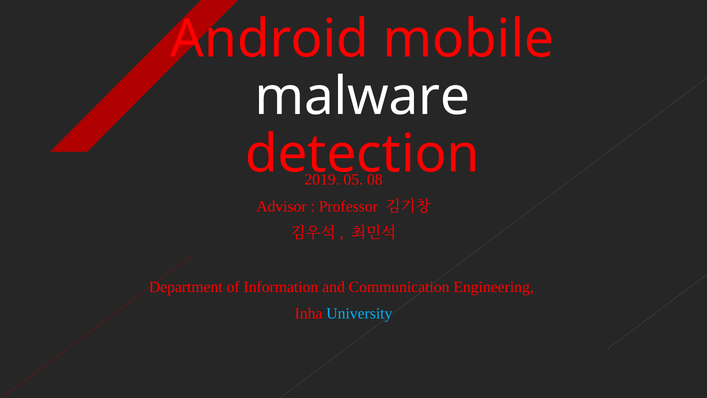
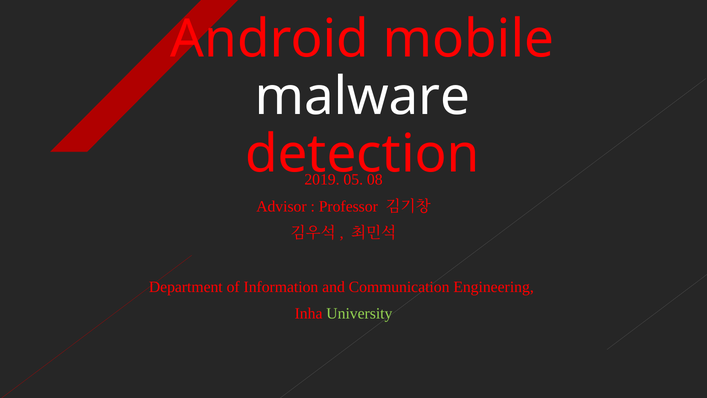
University colour: light blue -> light green
